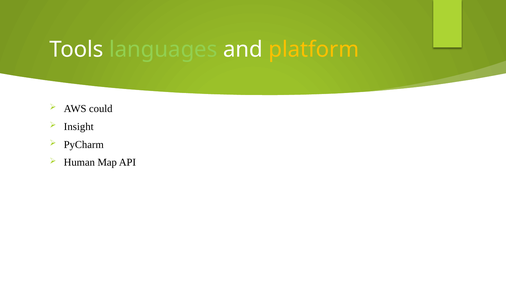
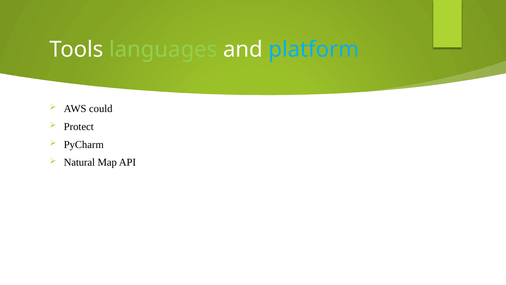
platform colour: yellow -> light blue
Insight: Insight -> Protect
Human: Human -> Natural
